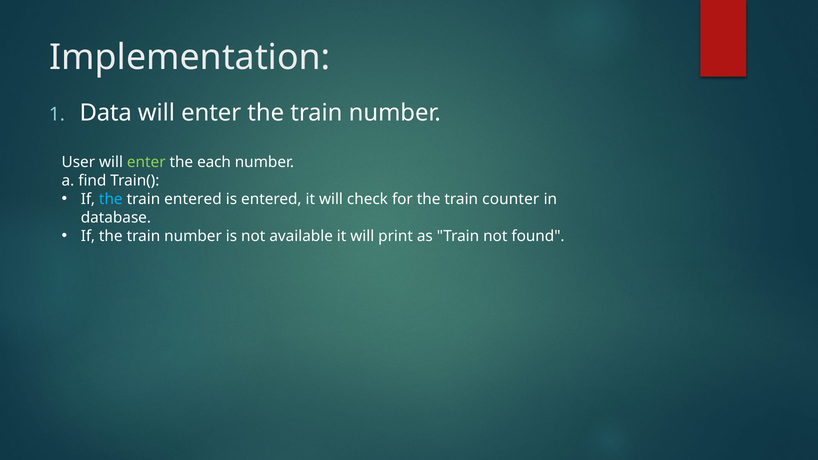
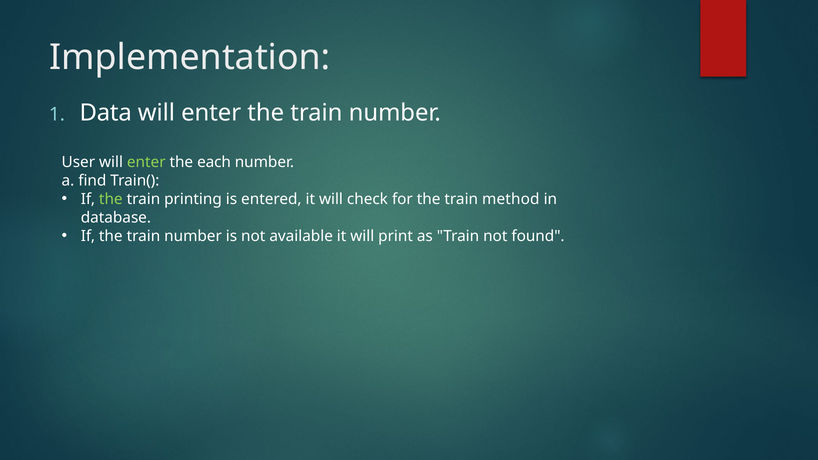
the at (111, 199) colour: light blue -> light green
train entered: entered -> printing
counter: counter -> method
